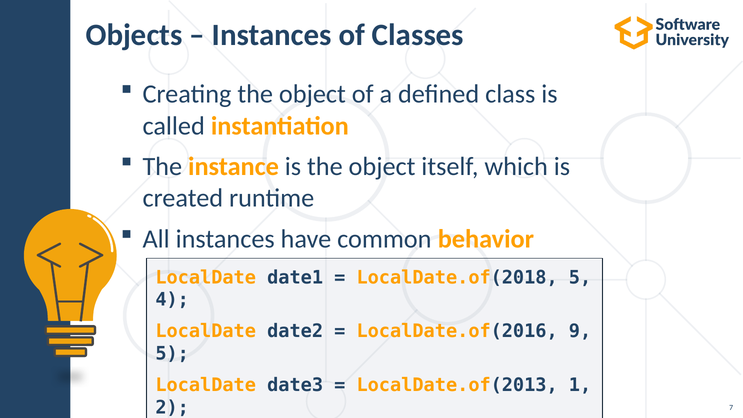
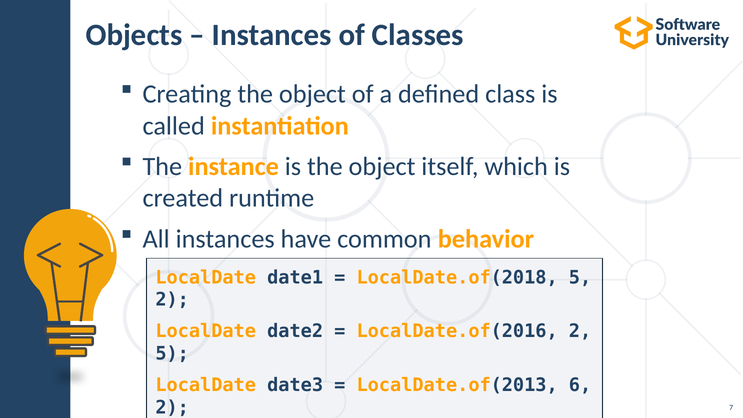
4 at (172, 300): 4 -> 2
LocalDate.of(2016 9: 9 -> 2
1: 1 -> 6
